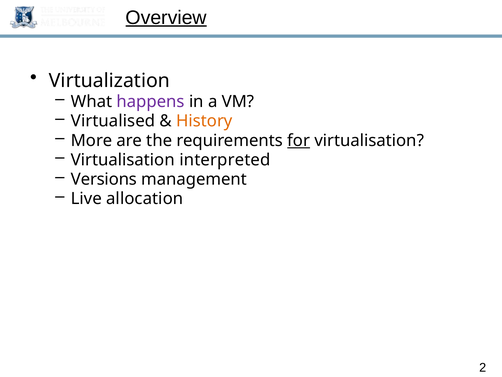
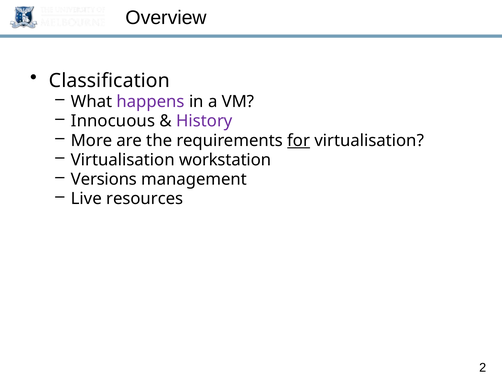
Overview underline: present -> none
Virtualization: Virtualization -> Classification
Virtualised: Virtualised -> Innocuous
History colour: orange -> purple
interpreted: interpreted -> workstation
allocation: allocation -> resources
